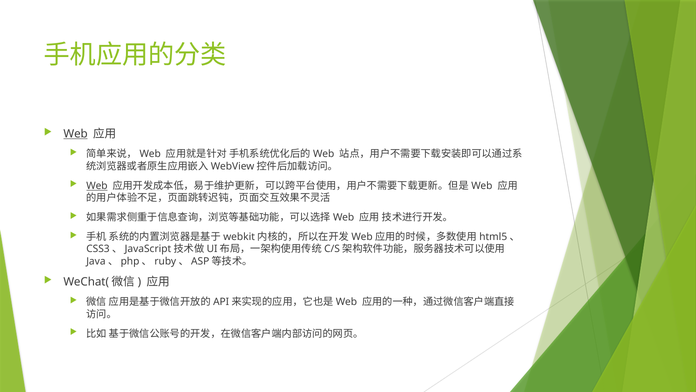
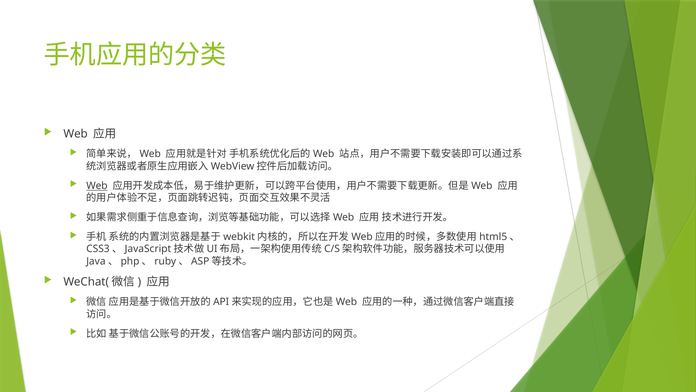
Web at (76, 134) underline: present -> none
